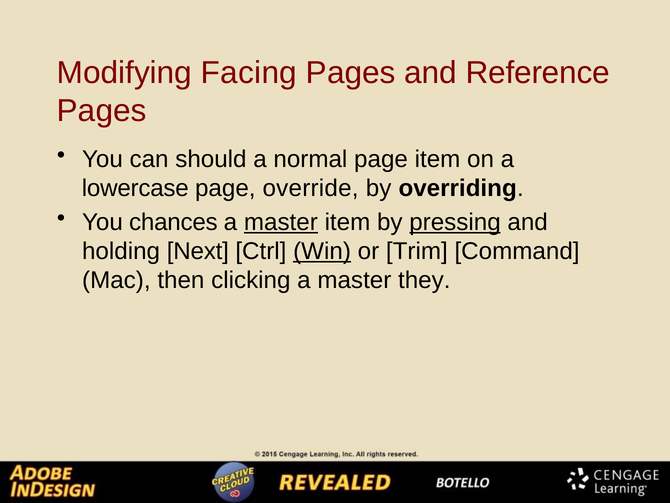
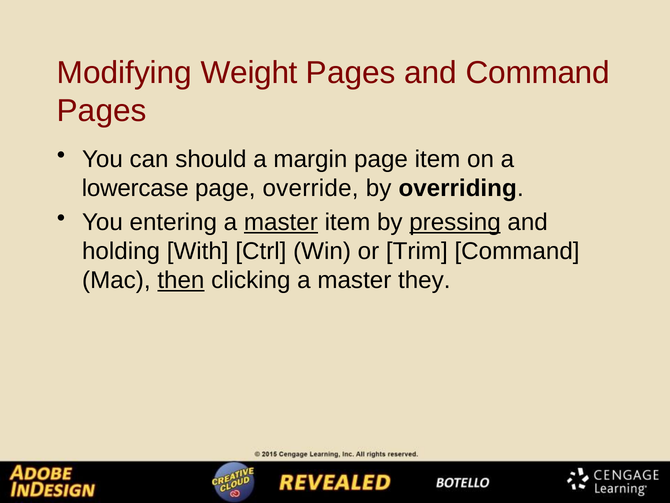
Facing: Facing -> Weight
and Reference: Reference -> Command
normal: normal -> margin
chances: chances -> entering
Next: Next -> With
Win underline: present -> none
then underline: none -> present
